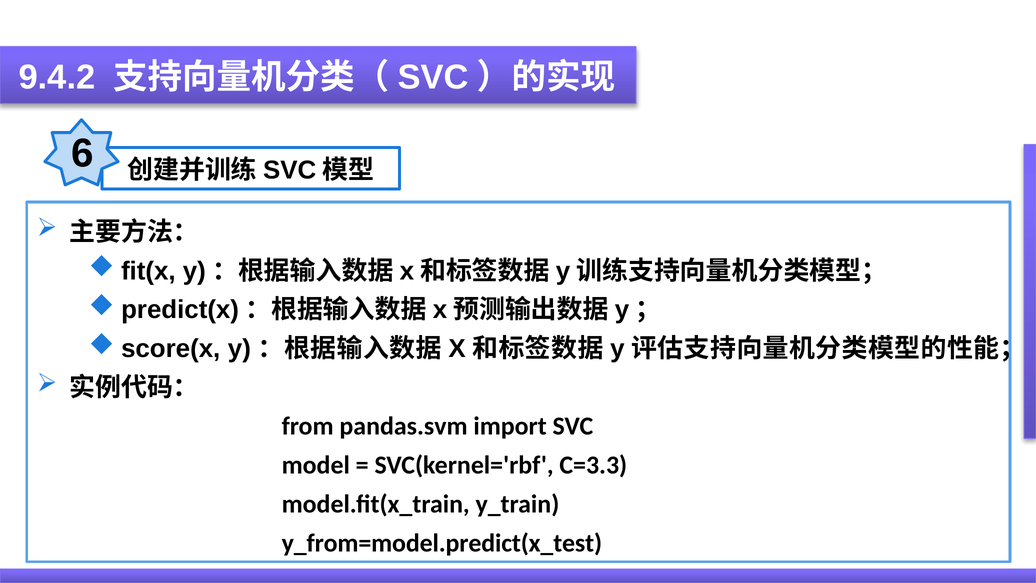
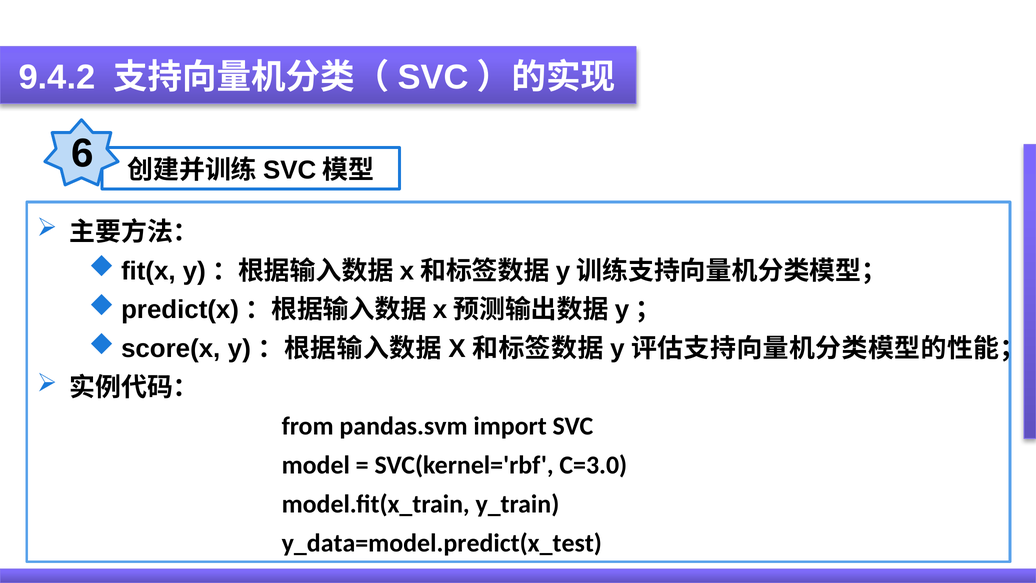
C=3.3: C=3.3 -> C=3.0
y_from=model.predict(x_test: y_from=model.predict(x_test -> y_data=model.predict(x_test
